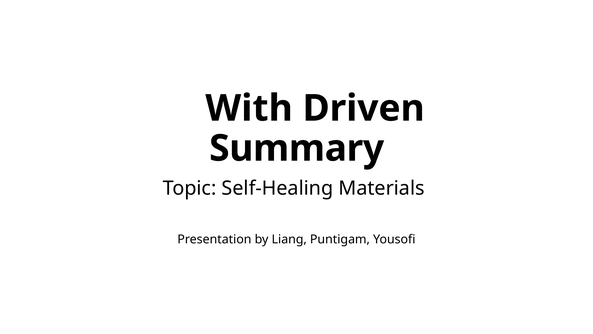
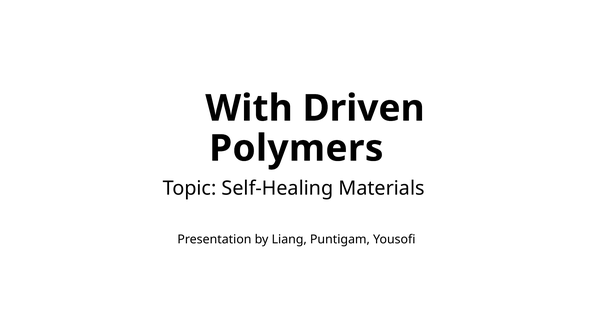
Summary: Summary -> Polymers
